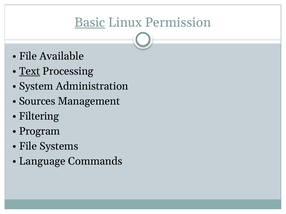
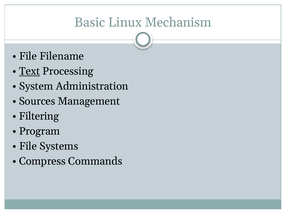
Basic underline: present -> none
Permission: Permission -> Mechanism
Available: Available -> Filename
Language: Language -> Compress
